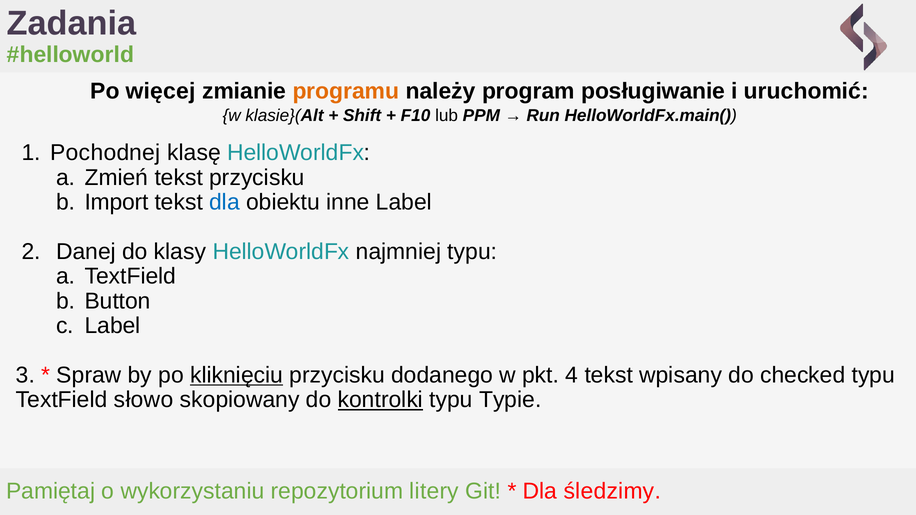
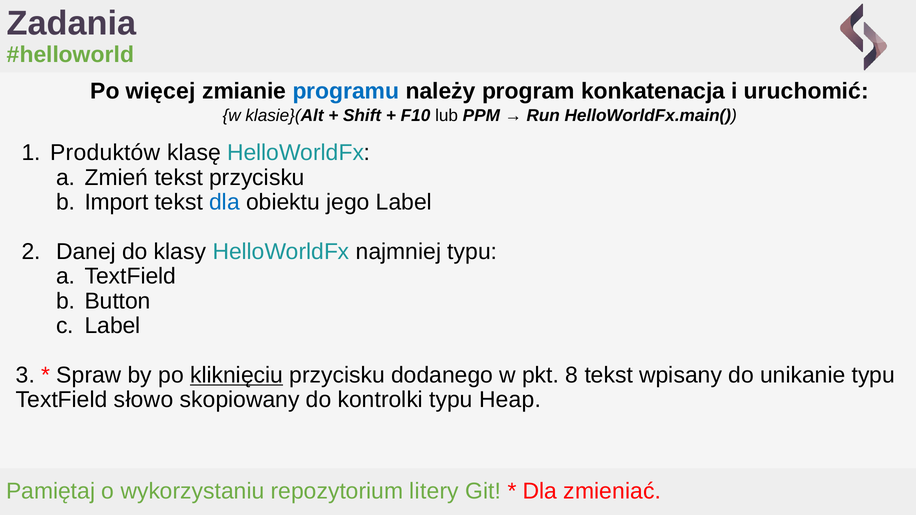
programu colour: orange -> blue
posługiwanie: posługiwanie -> konkatenacja
Pochodnej: Pochodnej -> Produktów
inne: inne -> jego
4: 4 -> 8
checked: checked -> unikanie
kontrolki underline: present -> none
Typie: Typie -> Heap
śledzimy: śledzimy -> zmieniać
